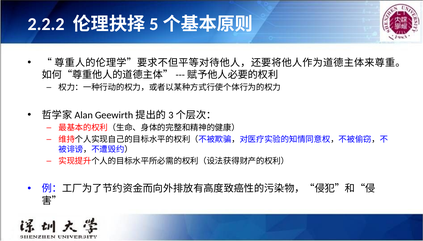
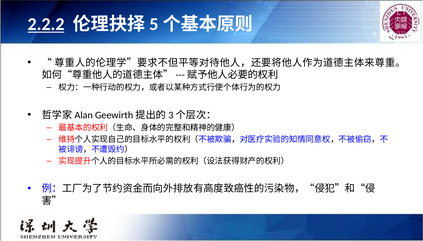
2.2.2 underline: none -> present
